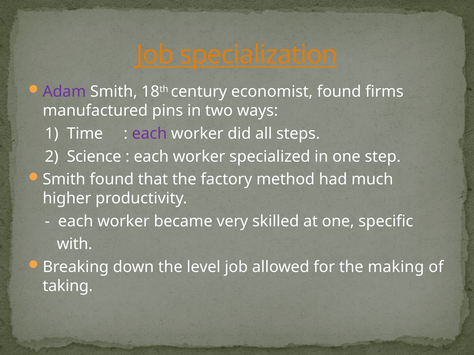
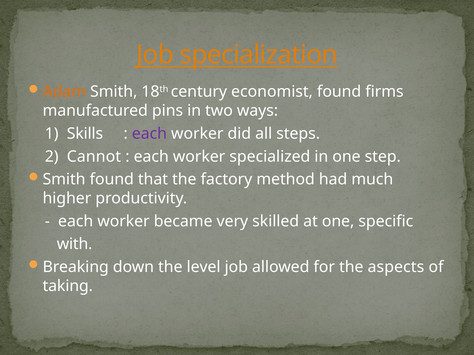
Adam colour: purple -> orange
Time: Time -> Skills
Science: Science -> Cannot
making: making -> aspects
